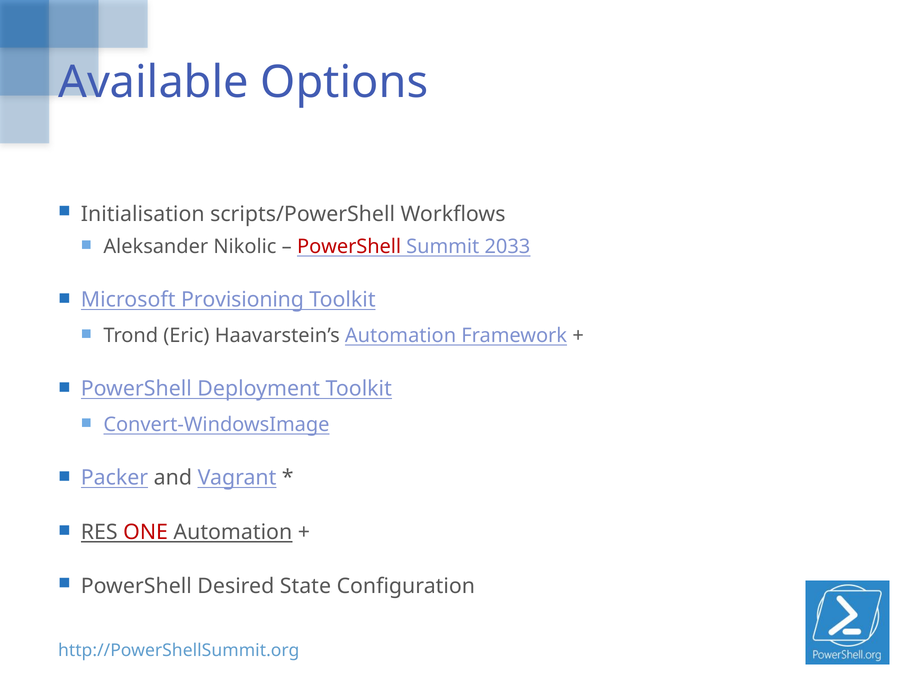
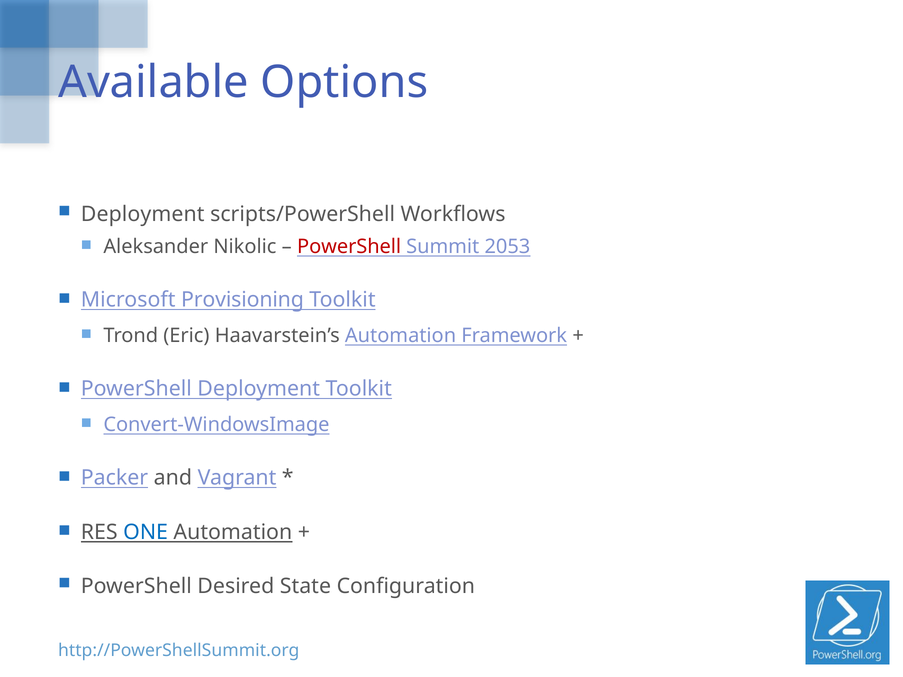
Initialisation at (143, 214): Initialisation -> Deployment
2033: 2033 -> 2053
ONE colour: red -> blue
